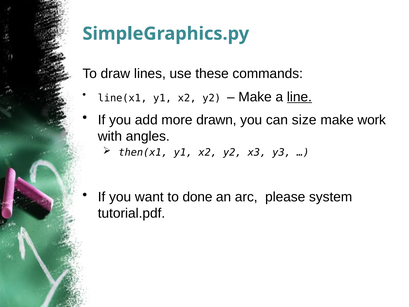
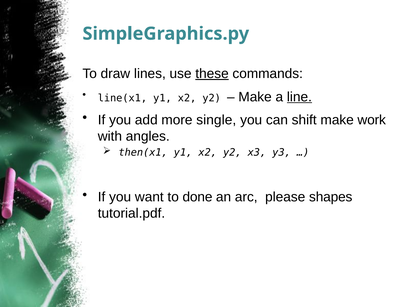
these underline: none -> present
drawn: drawn -> single
size: size -> shift
system: system -> shapes
